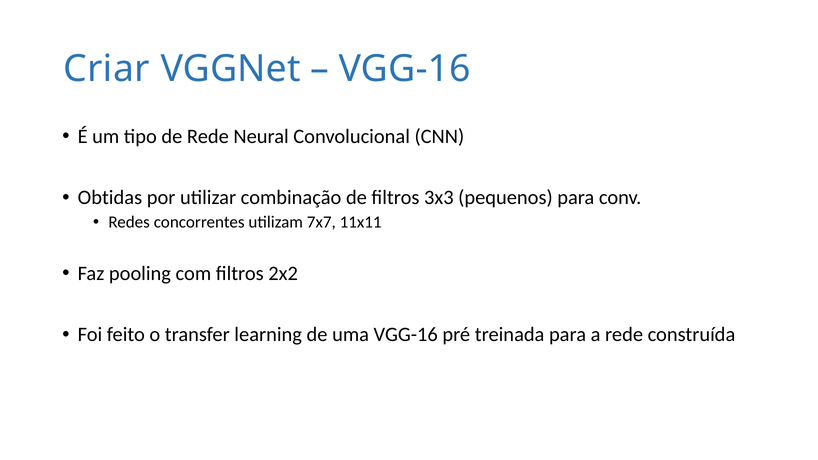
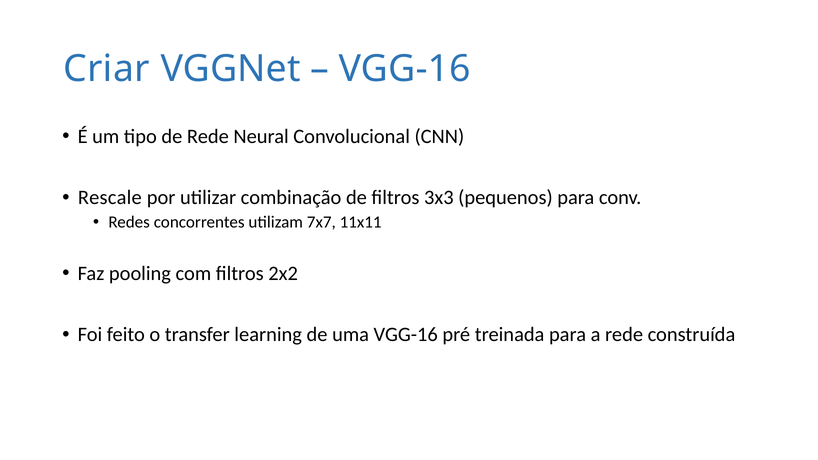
Obtidas: Obtidas -> Rescale
